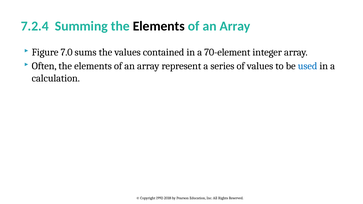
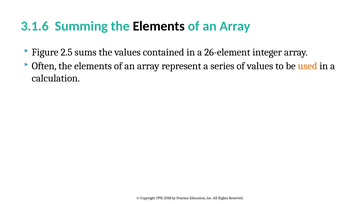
7.2.4: 7.2.4 -> 3.1.6
7.0: 7.0 -> 2.5
70-element: 70-element -> 26-element
used colour: blue -> orange
